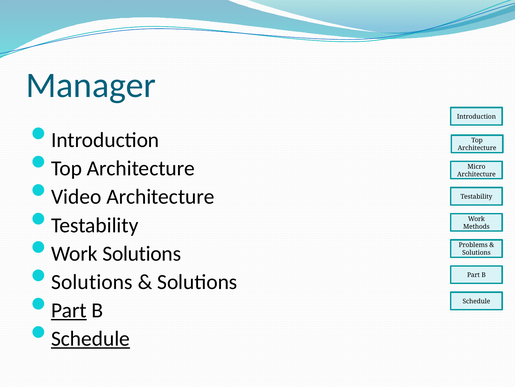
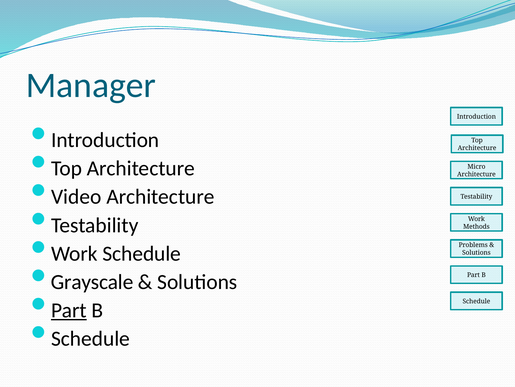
Work Solutions: Solutions -> Schedule
Solutions at (92, 281): Solutions -> Grayscale
Schedule at (90, 338) underline: present -> none
